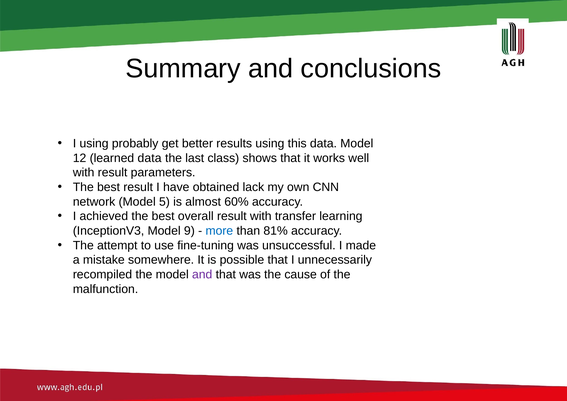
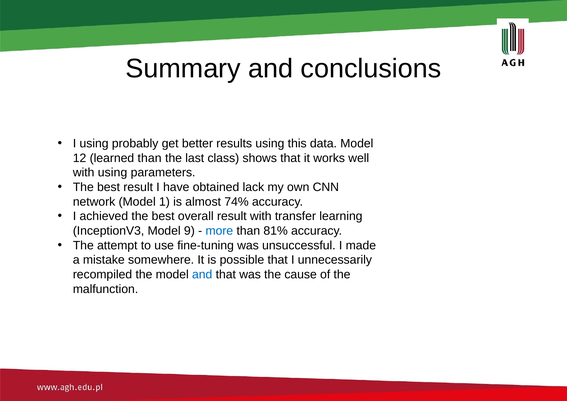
learned data: data -> than
with result: result -> using
5: 5 -> 1
60%: 60% -> 74%
and at (202, 275) colour: purple -> blue
